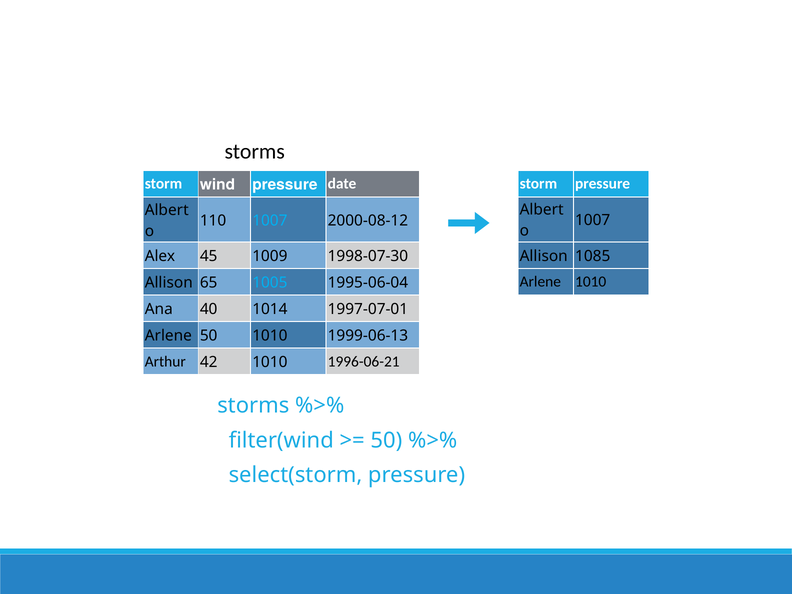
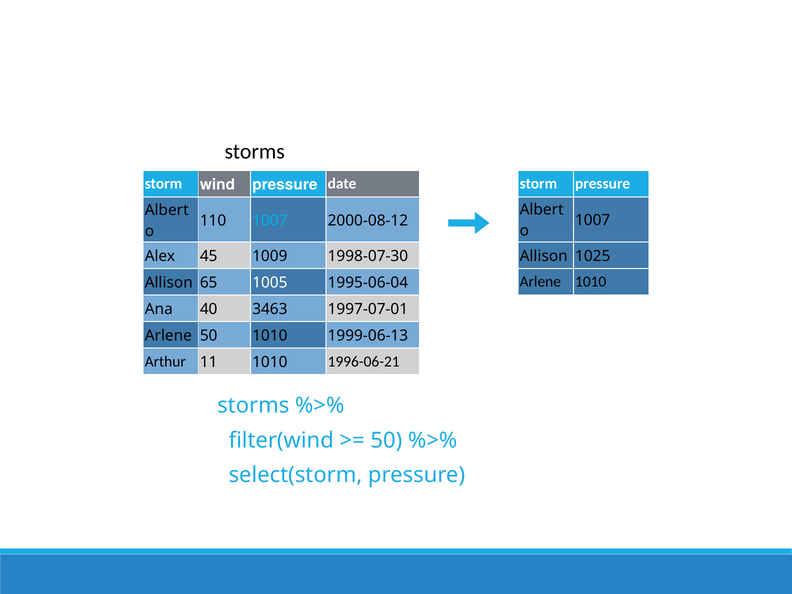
1085: 1085 -> 1025
1005 colour: light blue -> white
1014: 1014 -> 3463
42: 42 -> 11
